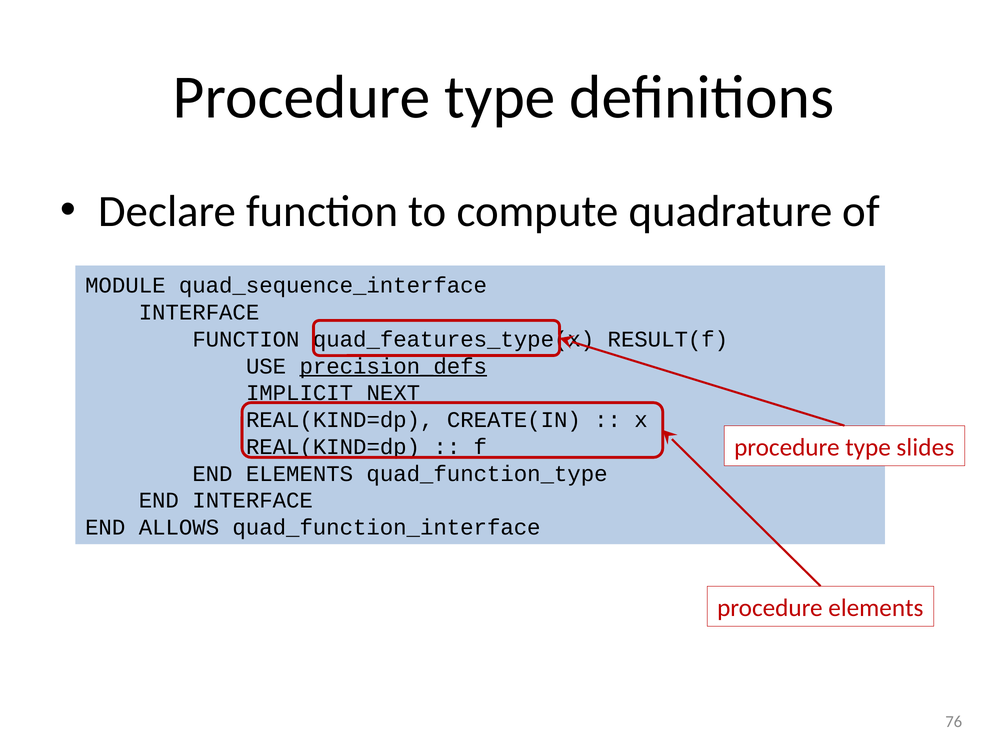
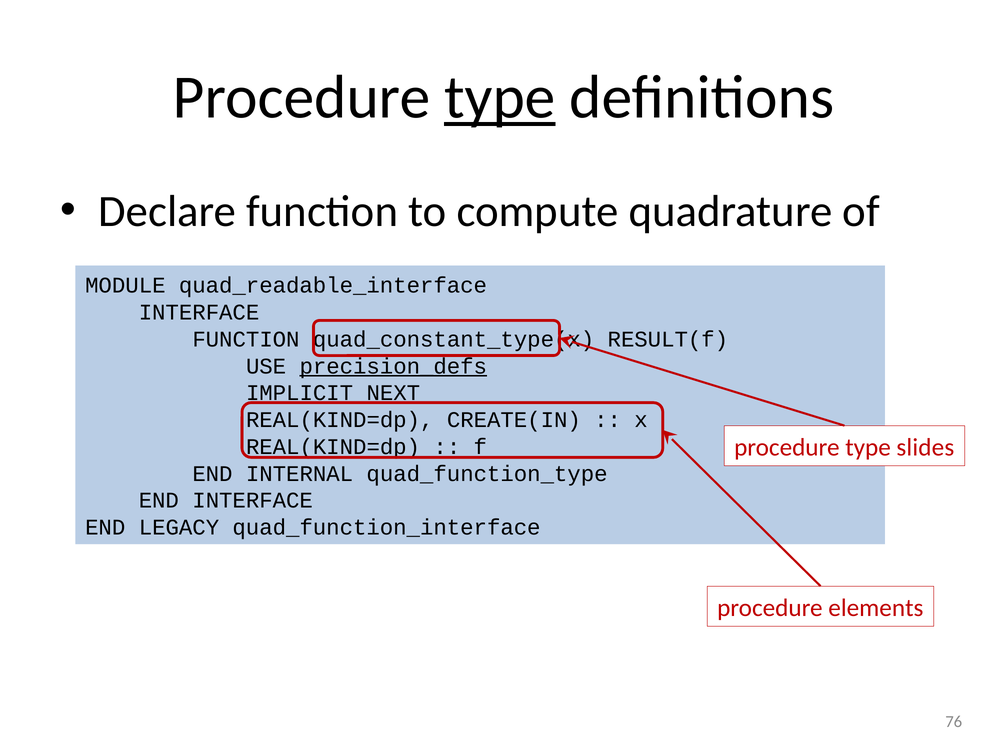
type at (500, 98) underline: none -> present
quad_sequence_interface: quad_sequence_interface -> quad_readable_interface
quad_features_type(x: quad_features_type(x -> quad_constant_type(x
END ELEMENTS: ELEMENTS -> INTERNAL
ALLOWS: ALLOWS -> LEGACY
